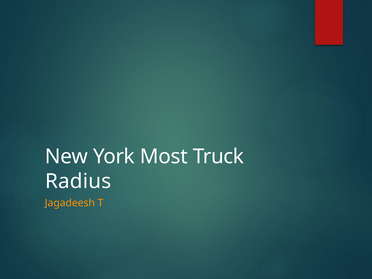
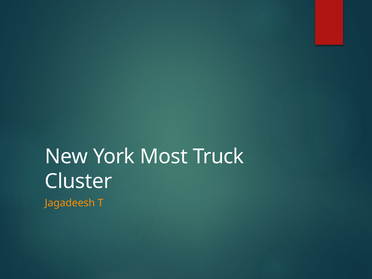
Radius: Radius -> Cluster
